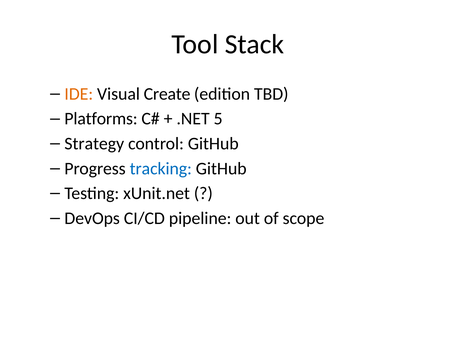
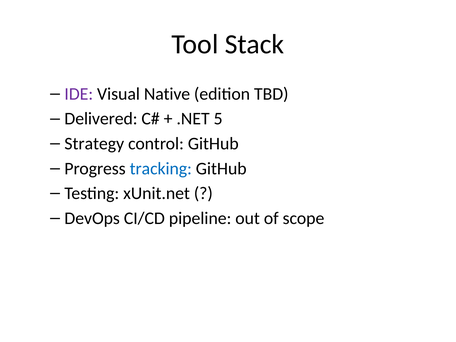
IDE colour: orange -> purple
Create: Create -> Native
Platforms: Platforms -> Delivered
